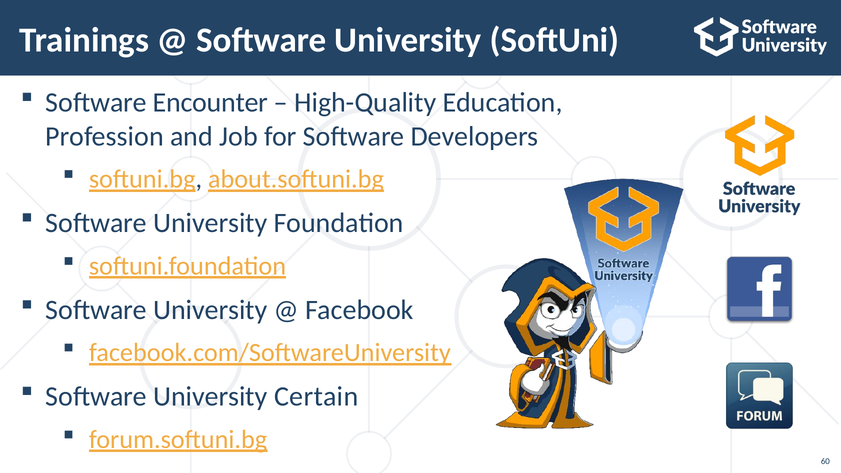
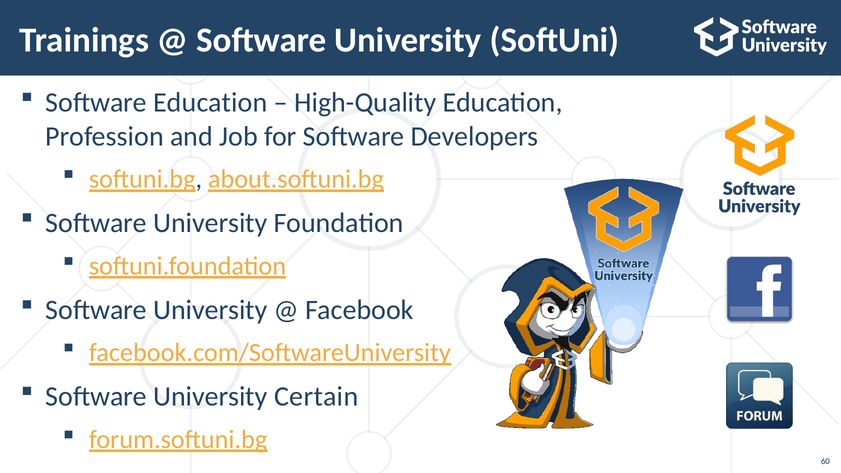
Software Encounter: Encounter -> Education
